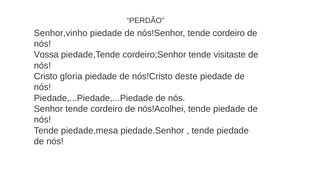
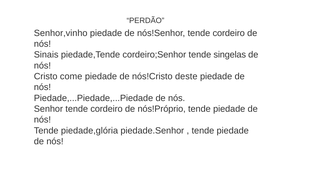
Vossa: Vossa -> Sinais
visitaste: visitaste -> singelas
gloria: gloria -> come
nós!Acolhei: nós!Acolhei -> nós!Próprio
piedade,mesa: piedade,mesa -> piedade,glória
